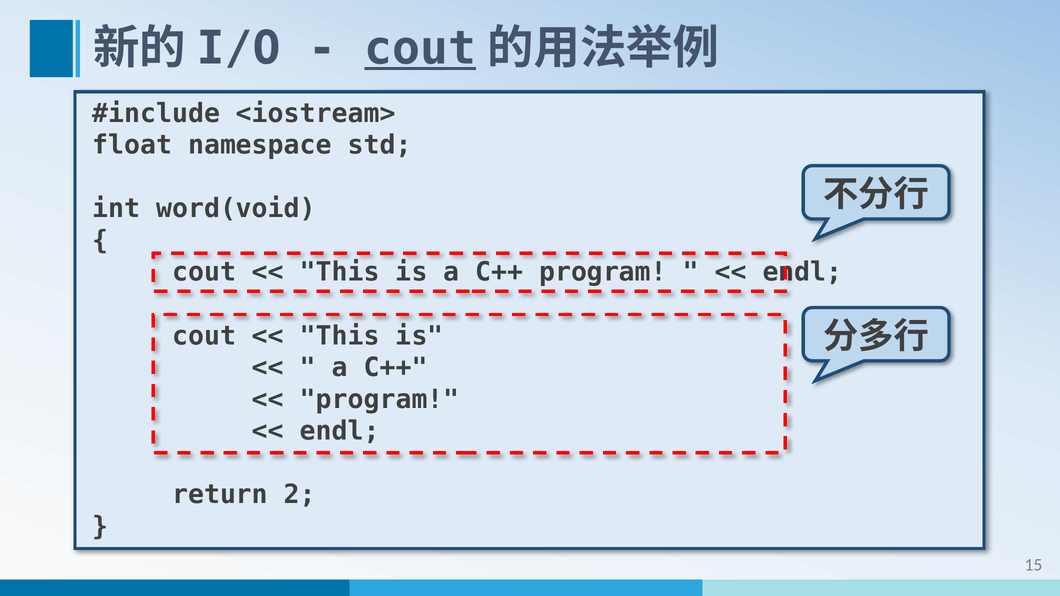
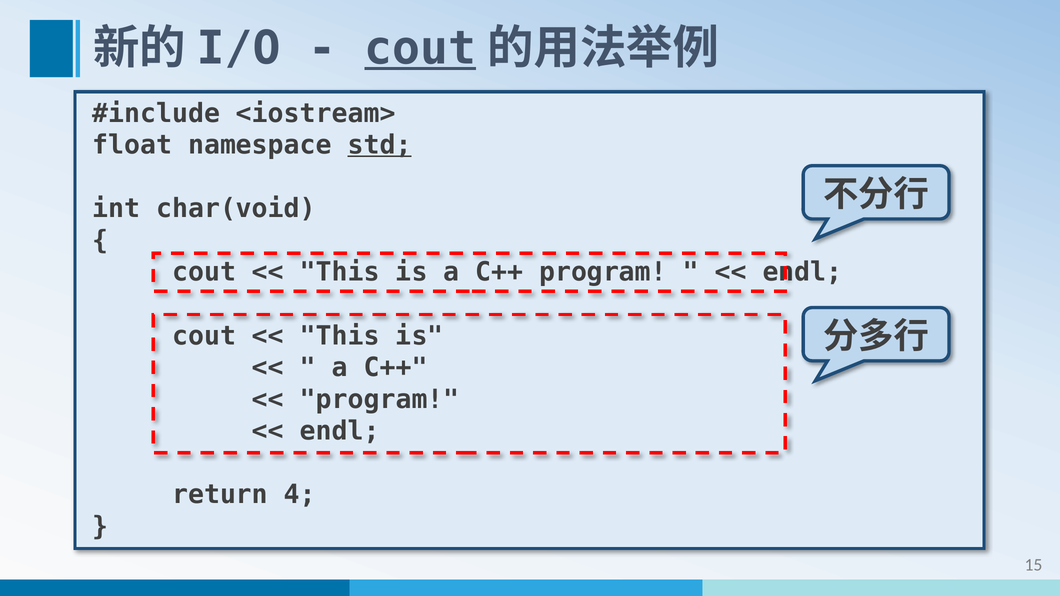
std underline: none -> present
word(void: word(void -> char(void
2: 2 -> 4
